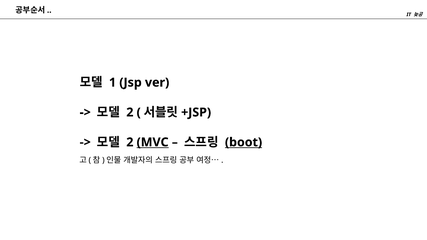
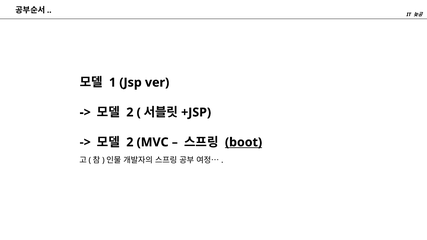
MVC underline: present -> none
